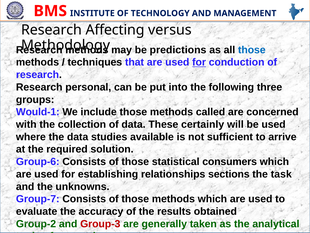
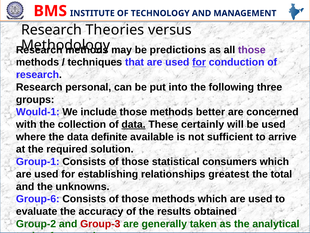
Affecting: Affecting -> Theories
those at (252, 50) colour: blue -> purple
called: called -> better
data at (134, 124) underline: none -> present
studies: studies -> definite
Group-6: Group-6 -> Group-1
sections: sections -> greatest
task: task -> total
Group-7: Group-7 -> Group-6
